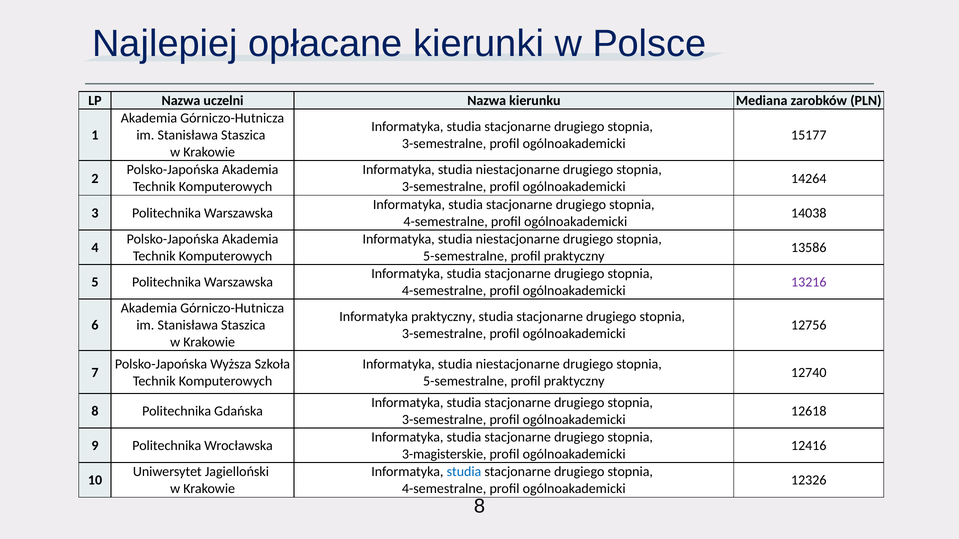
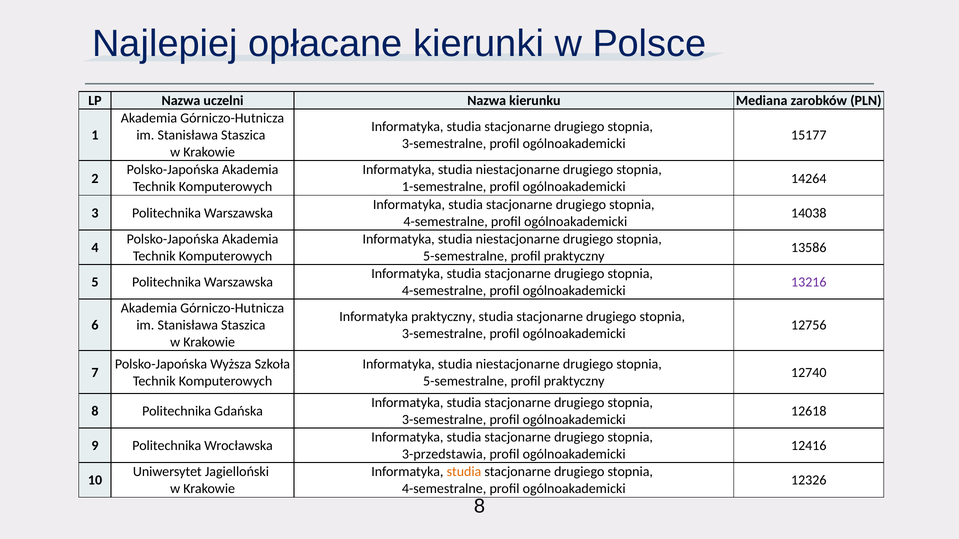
3-semestralne at (444, 187): 3-semestralne -> 1-semestralne
3-magisterskie: 3-magisterskie -> 3-przedstawia
studia at (464, 472) colour: blue -> orange
